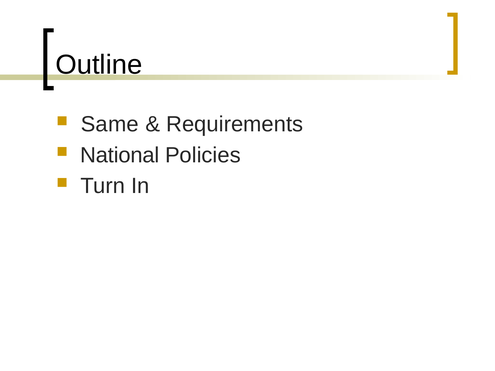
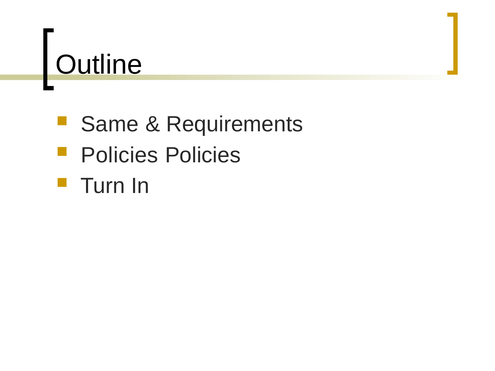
National at (120, 155): National -> Policies
